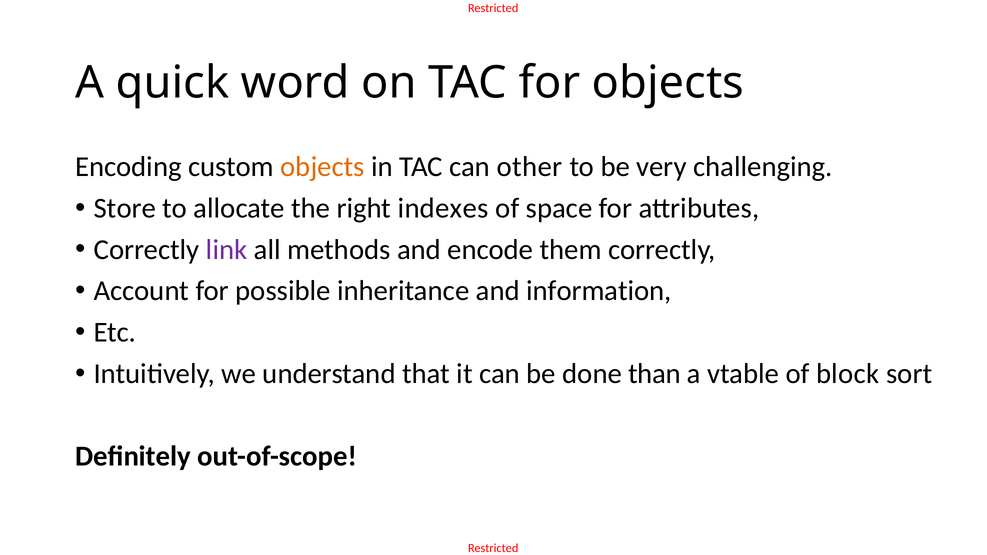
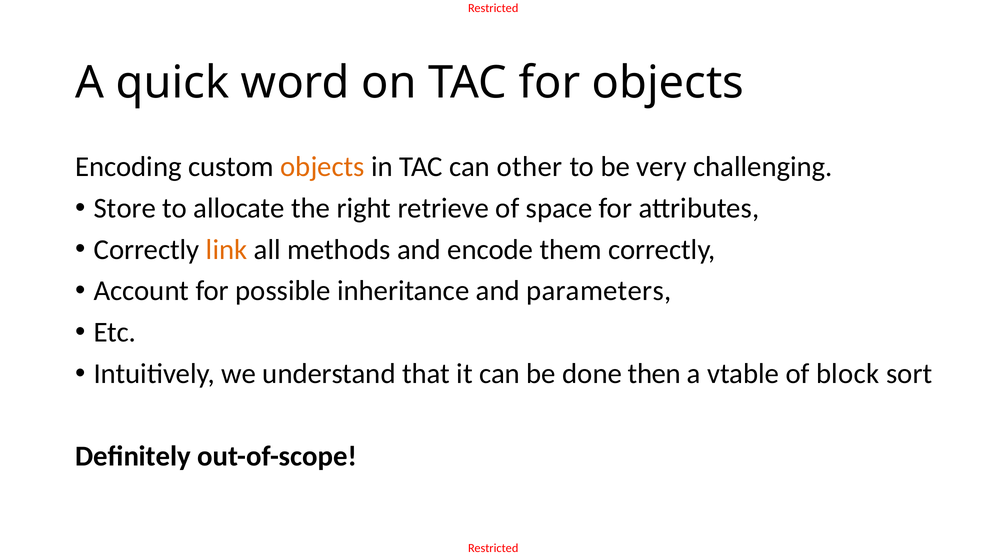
indexes: indexes -> retrieve
link colour: purple -> orange
information: information -> parameters
than: than -> then
